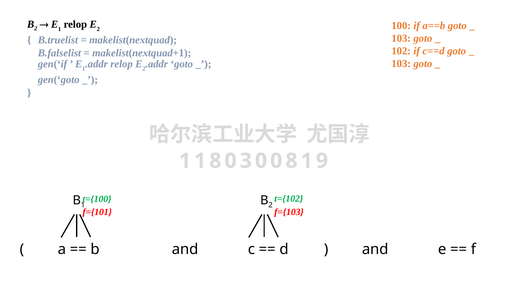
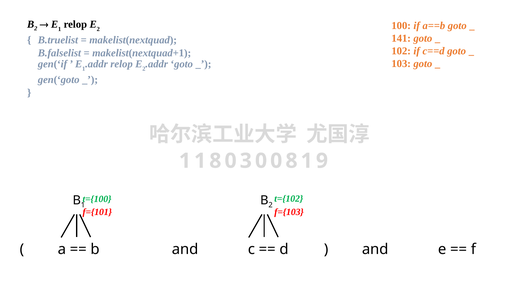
103 at (401, 39): 103 -> 141
